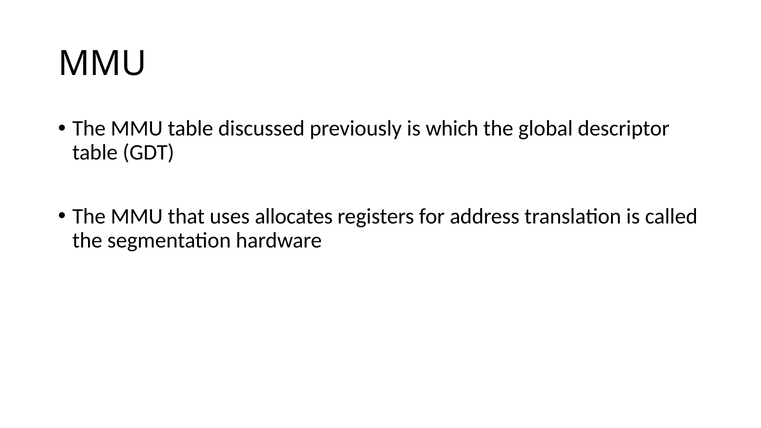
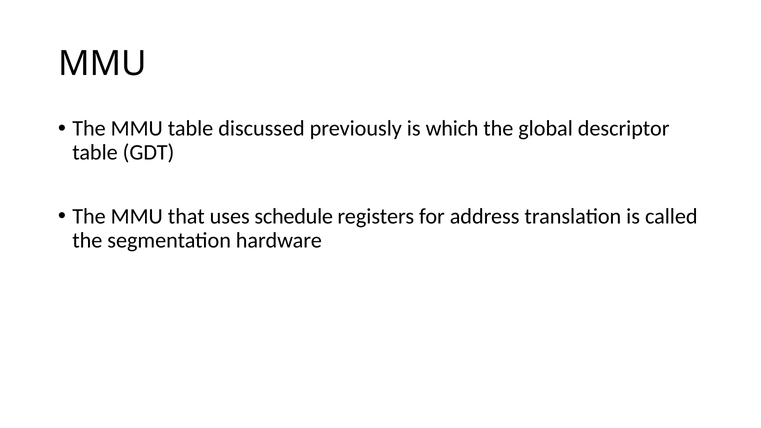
allocates: allocates -> schedule
